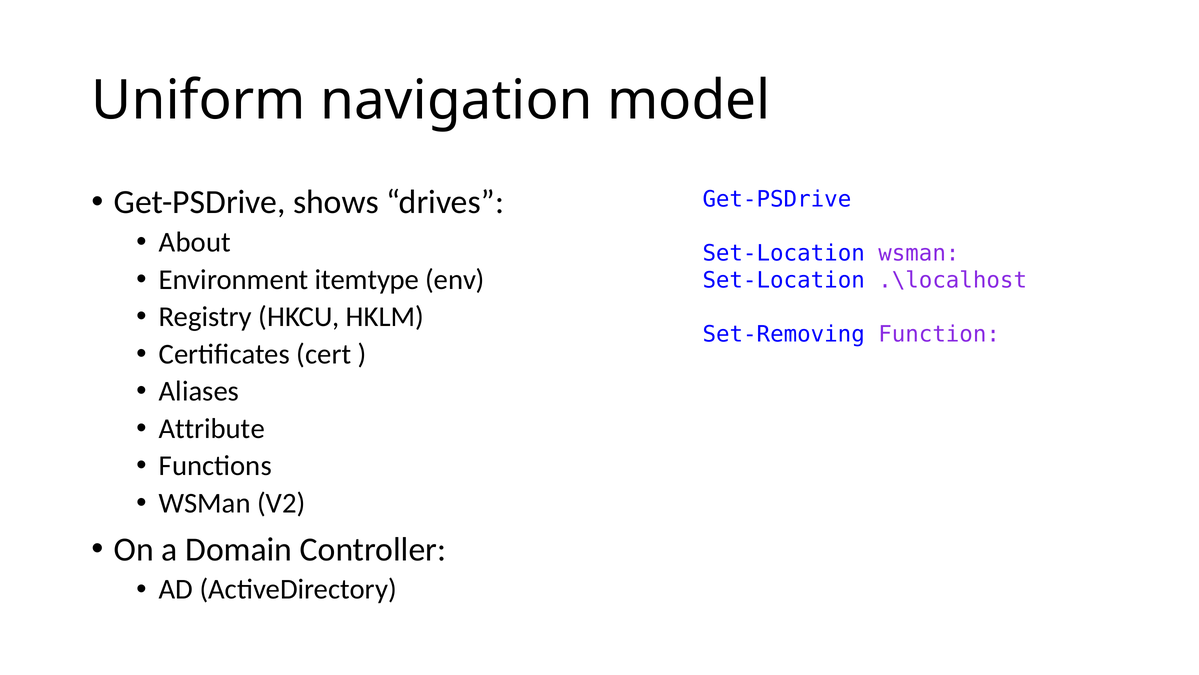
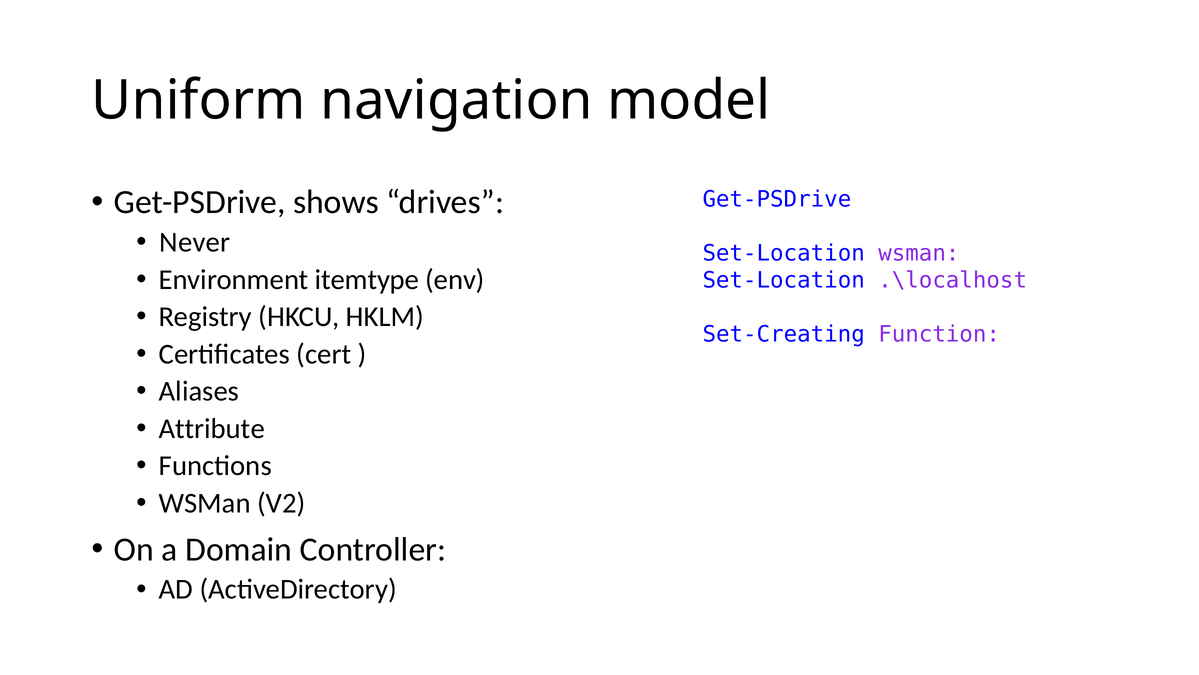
About: About -> Never
Set-Removing: Set-Removing -> Set-Creating
